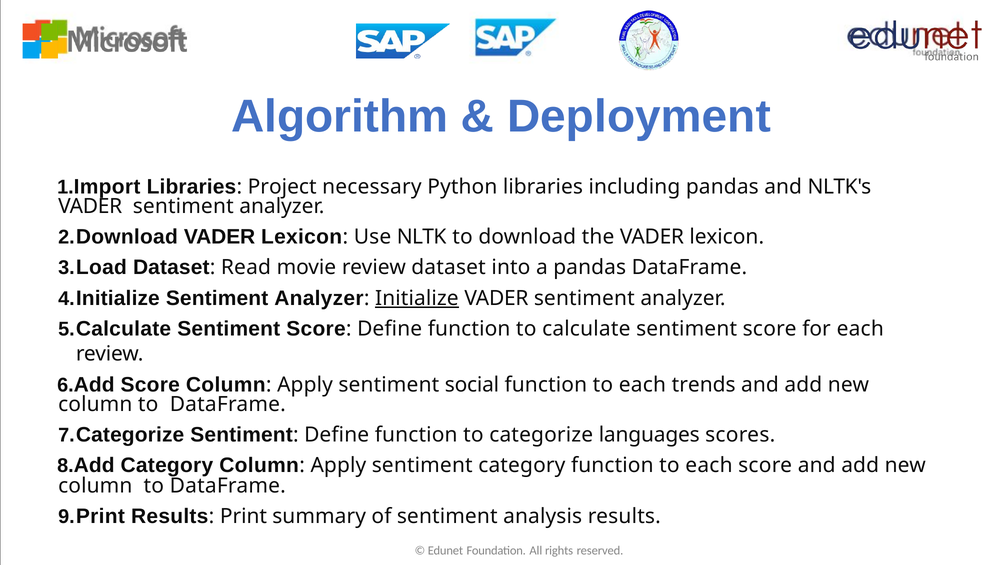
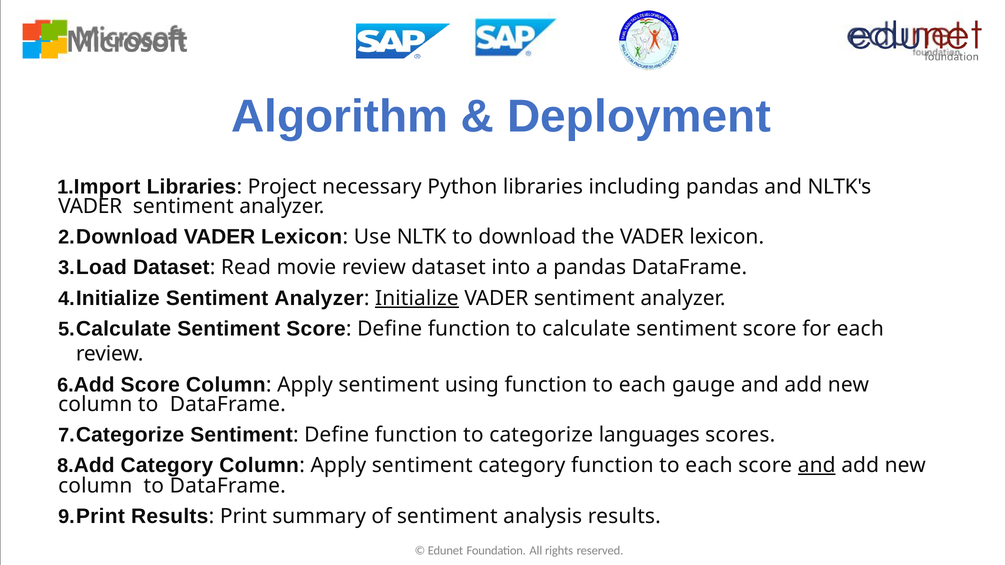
social: social -> using
trends: trends -> gauge
and at (817, 466) underline: none -> present
